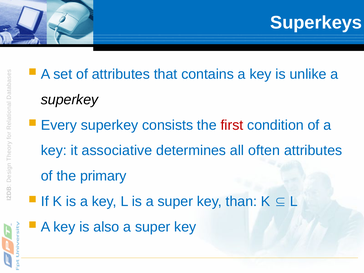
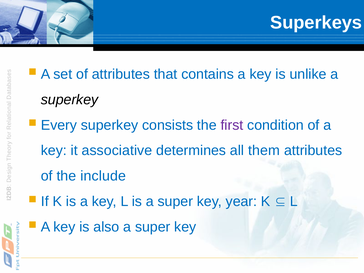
first colour: red -> purple
often: often -> them
primary: primary -> include
than: than -> year
